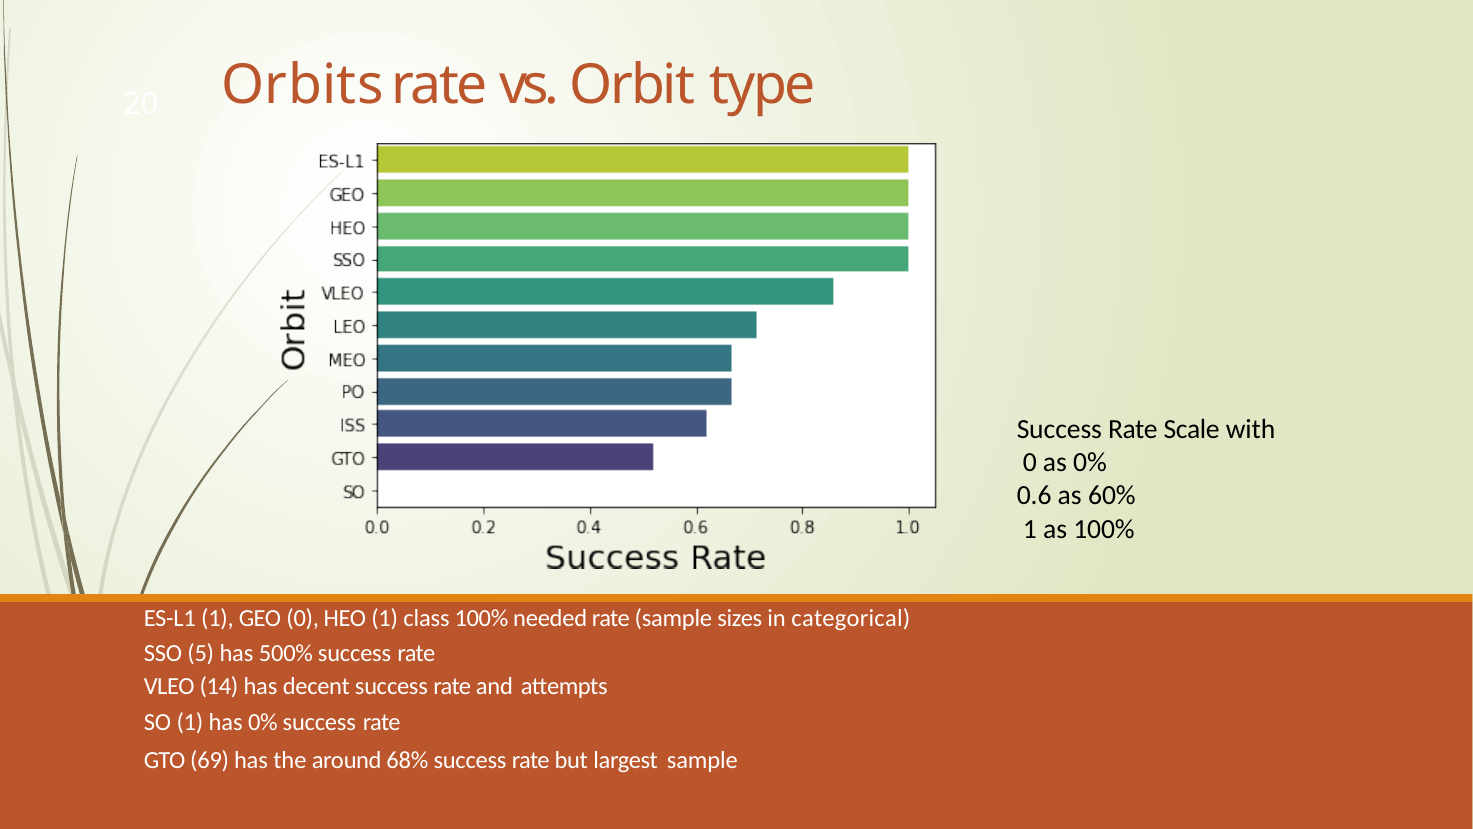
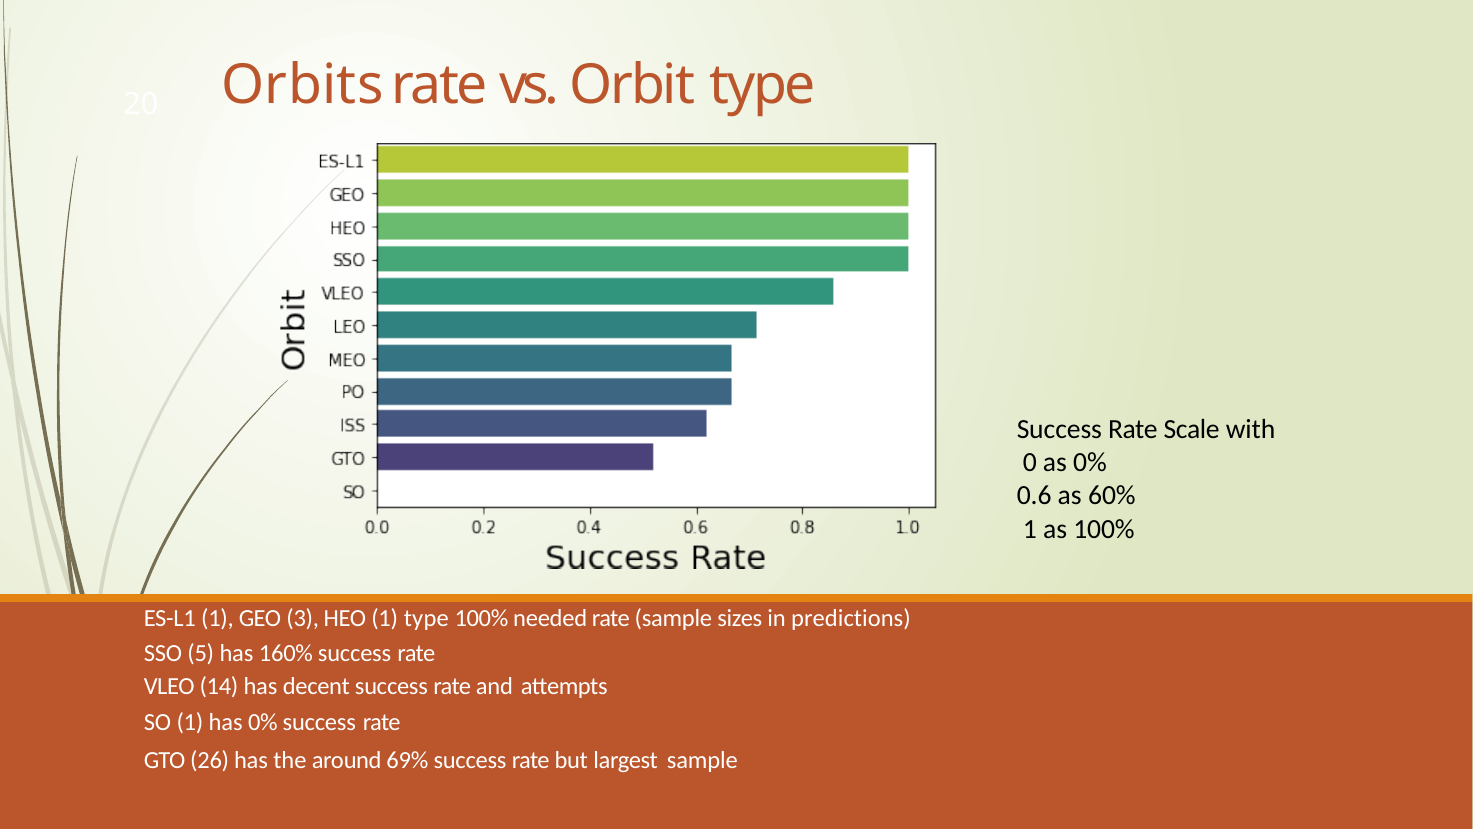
GEO 0: 0 -> 3
1 class: class -> type
categorical: categorical -> predictions
500%: 500% -> 160%
69: 69 -> 26
68%: 68% -> 69%
